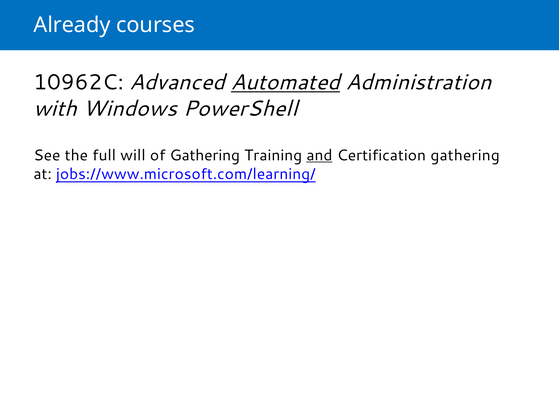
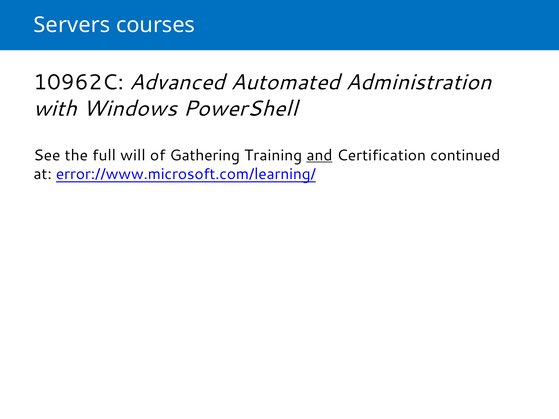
Already: Already -> Servers
Automated underline: present -> none
Certification gathering: gathering -> continued
jobs://www.microsoft.com/learning/: jobs://www.microsoft.com/learning/ -> error://www.microsoft.com/learning/
